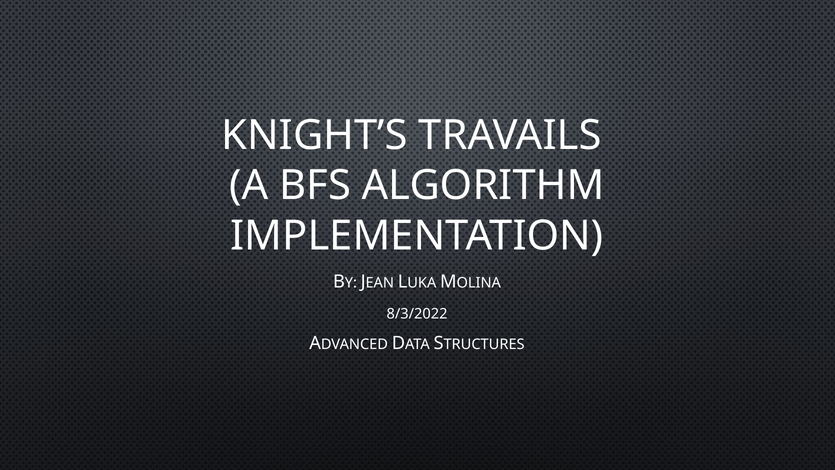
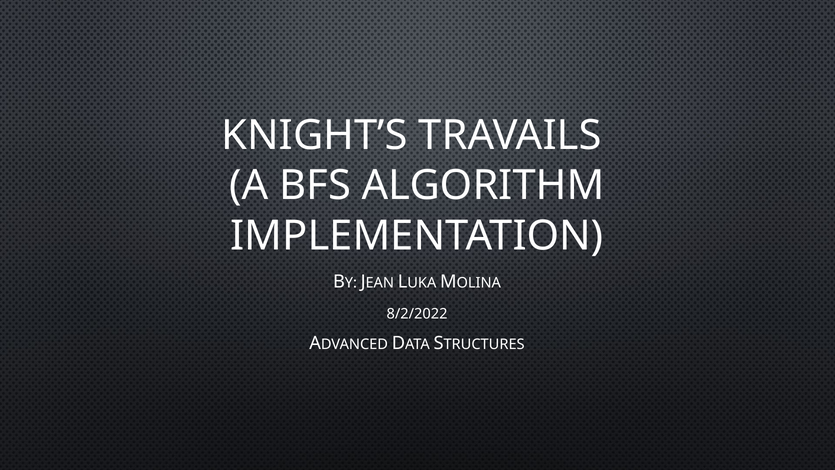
8/3/2022: 8/3/2022 -> 8/2/2022
